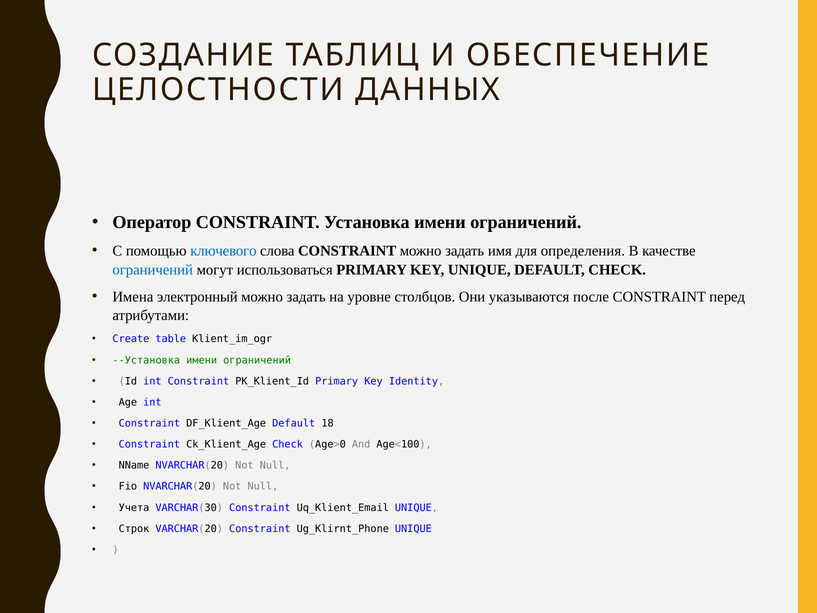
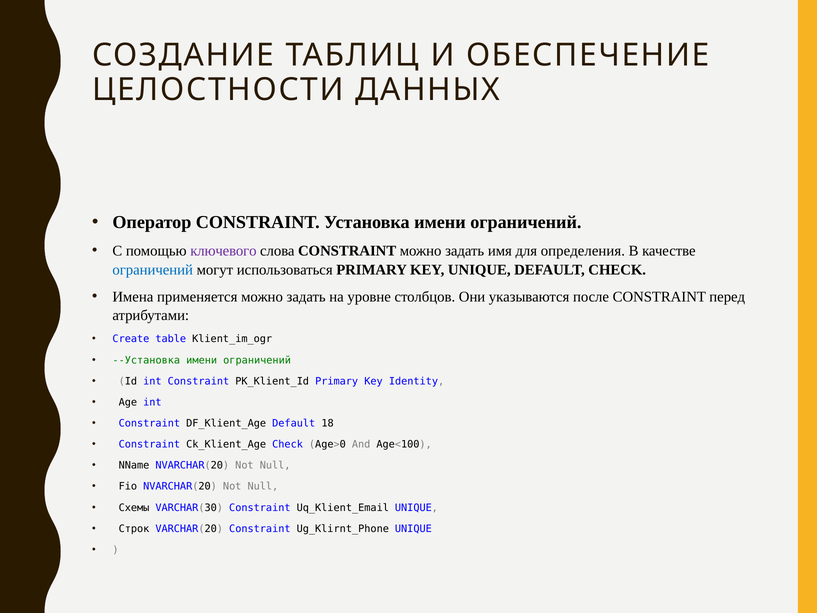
ключевого colour: blue -> purple
электронный: электронный -> применяется
Учета: Учета -> Схемы
